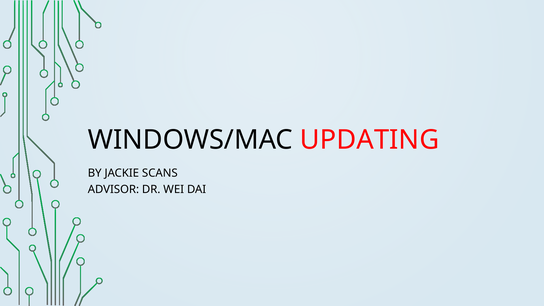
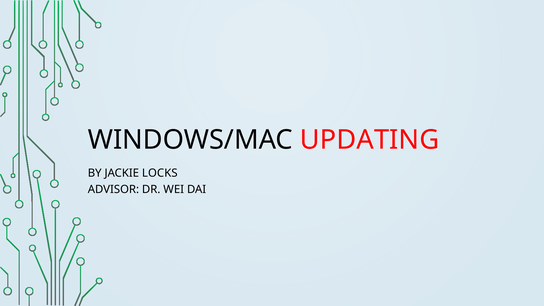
SCANS: SCANS -> LOCKS
